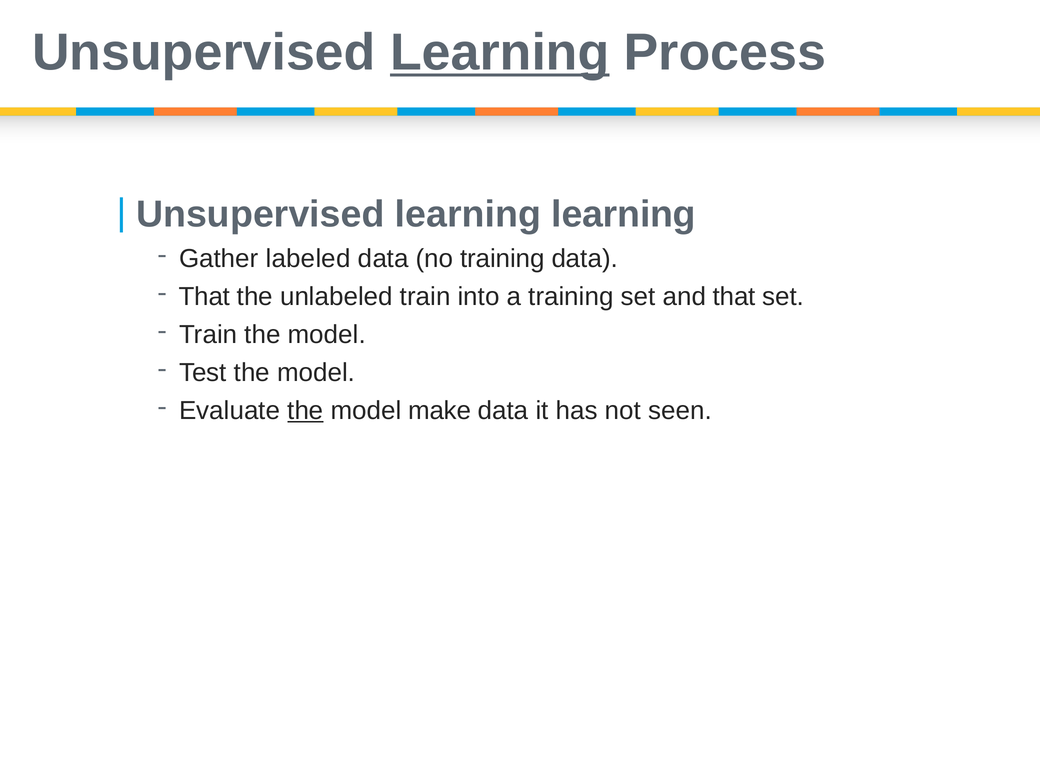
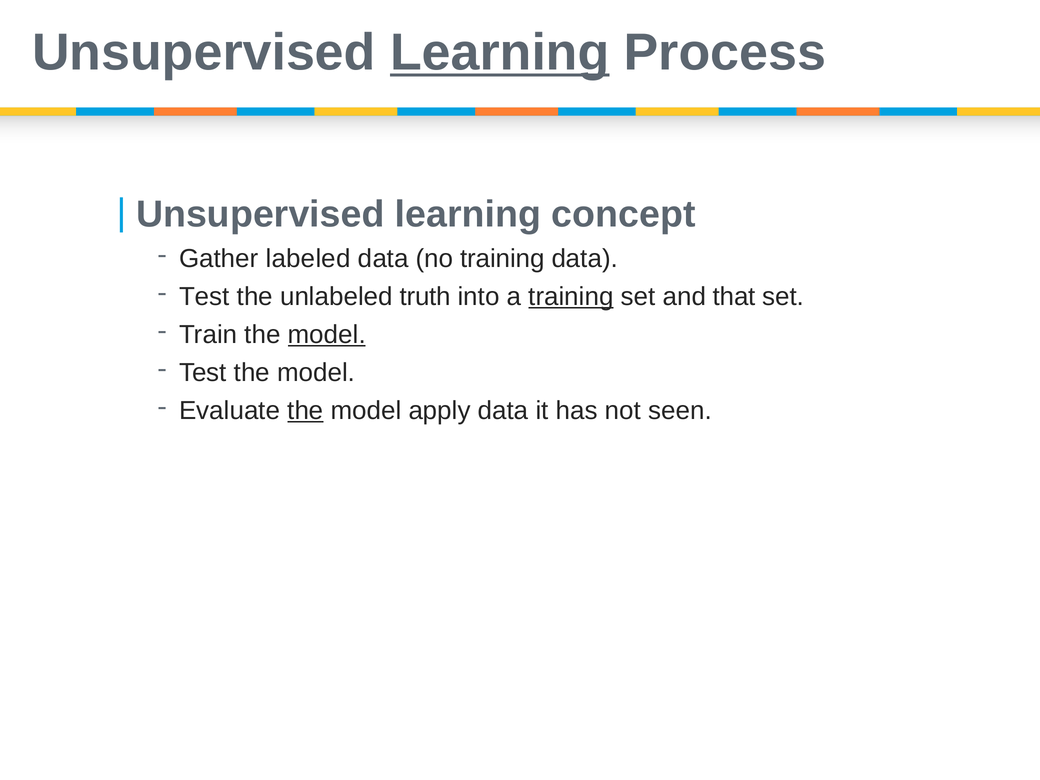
learning learning: learning -> concept
That at (204, 297): That -> Test
unlabeled train: train -> truth
training at (571, 297) underline: none -> present
model at (327, 335) underline: none -> present
make: make -> apply
